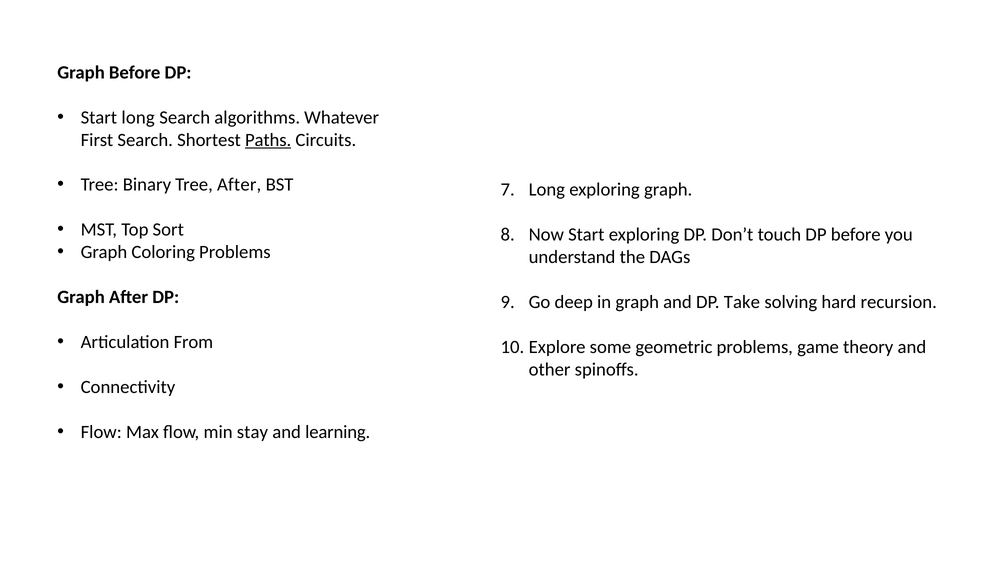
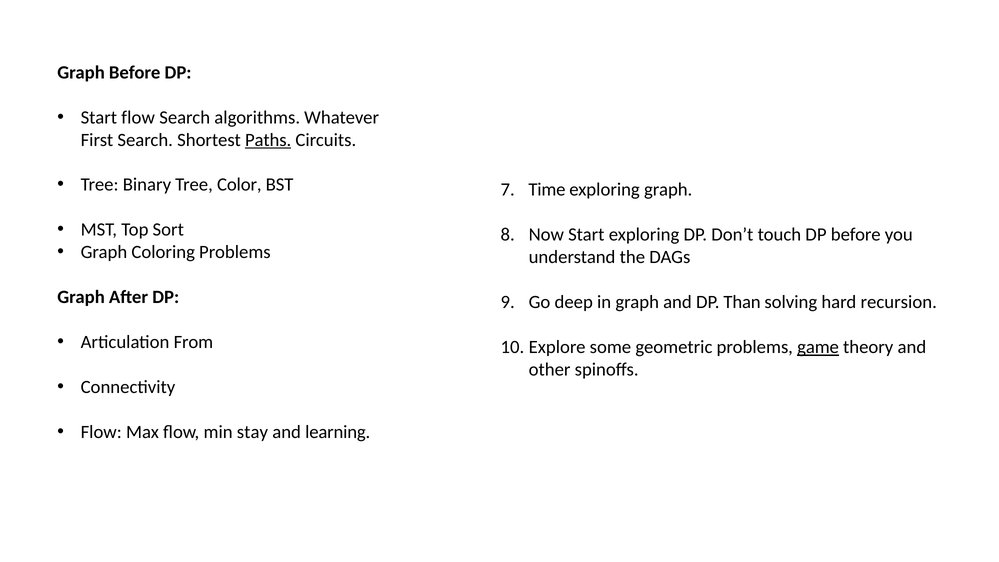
Start long: long -> flow
Tree After: After -> Color
Long at (547, 190): Long -> Time
Take: Take -> Than
game underline: none -> present
